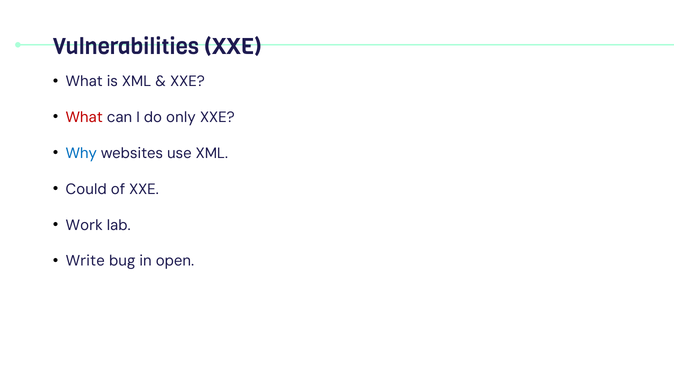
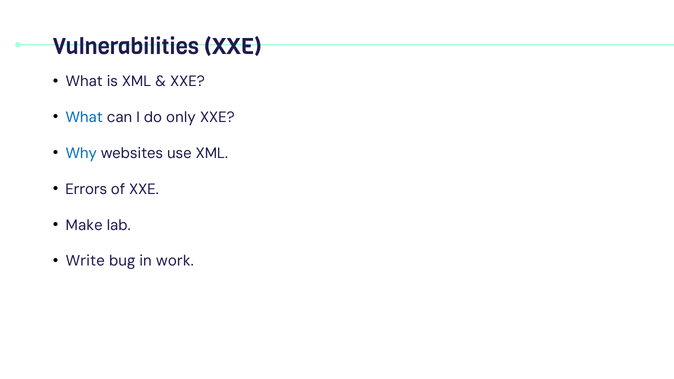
What at (84, 117) colour: red -> blue
Could: Could -> Errors
Work: Work -> Make
open: open -> work
